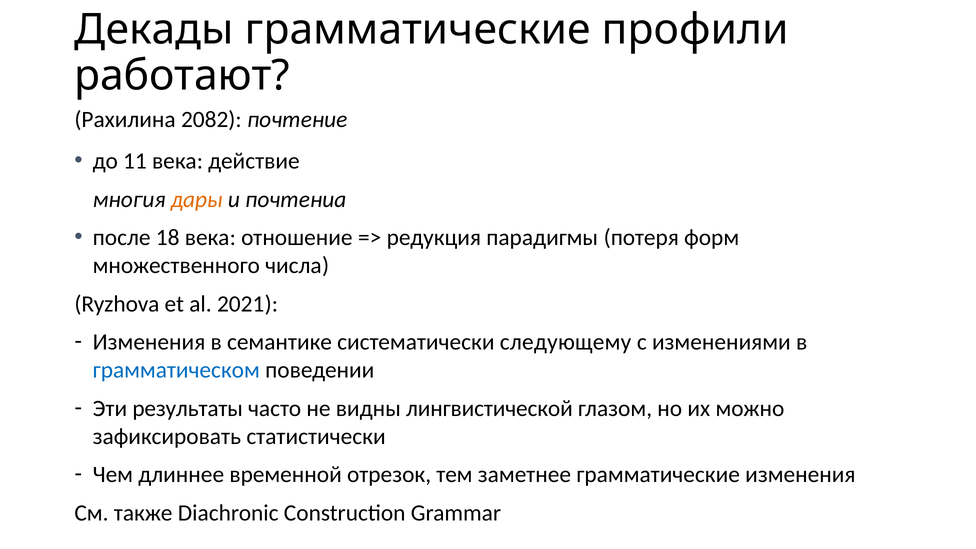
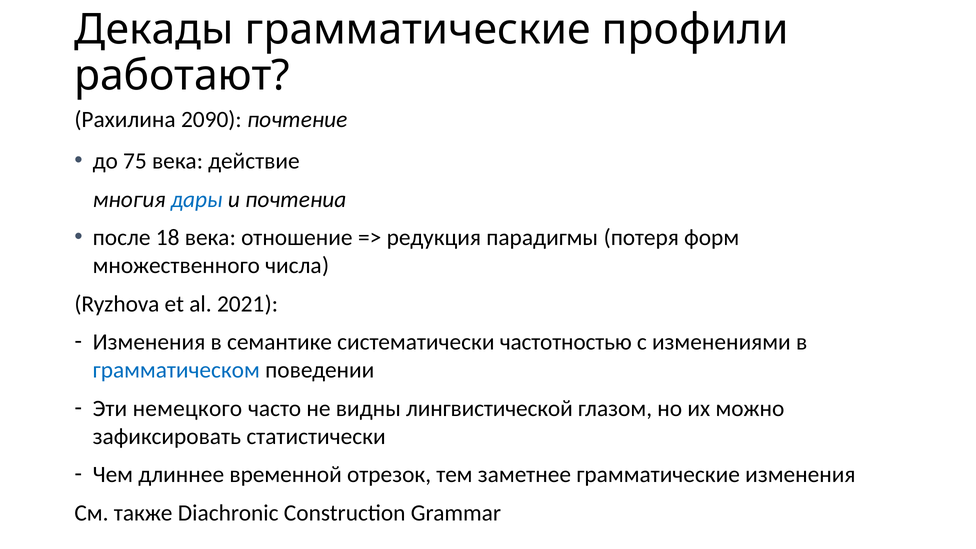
2082: 2082 -> 2090
11: 11 -> 75
дары colour: orange -> blue
следующему: следующему -> частотностью
результаты: результаты -> немецкого
